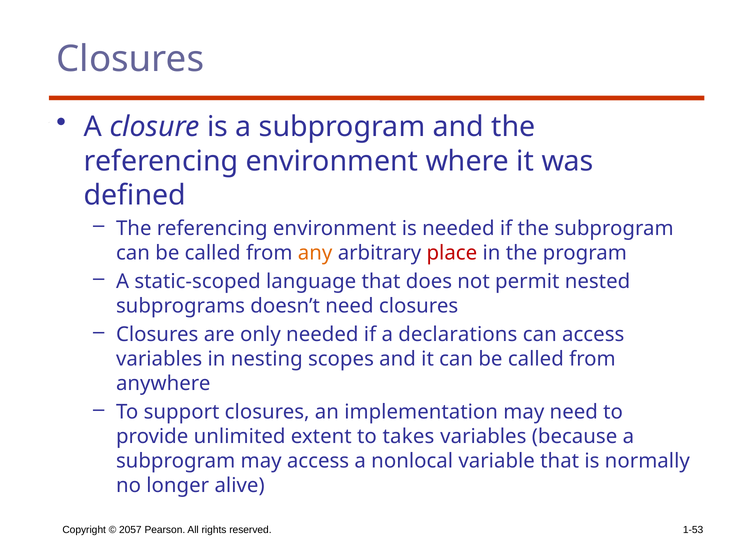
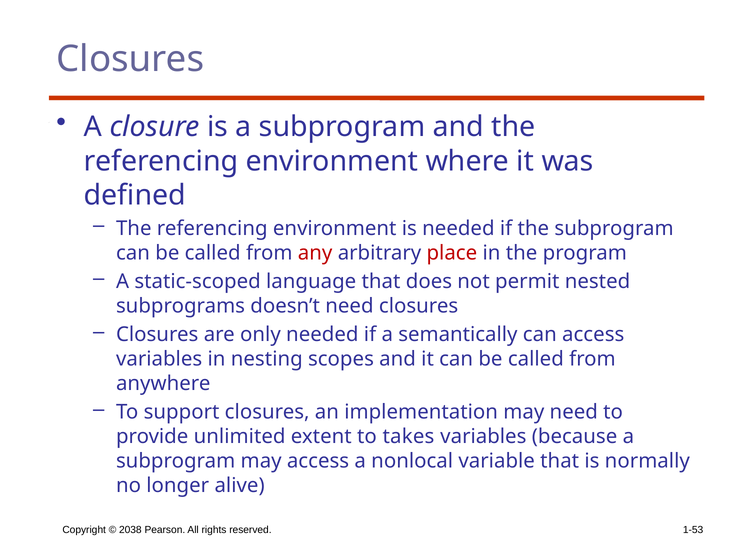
any colour: orange -> red
declarations: declarations -> semantically
2057: 2057 -> 2038
